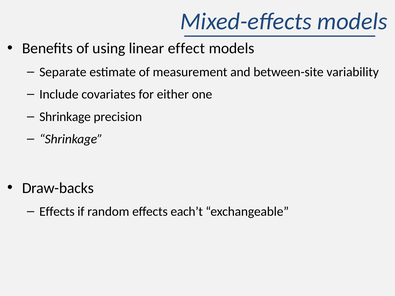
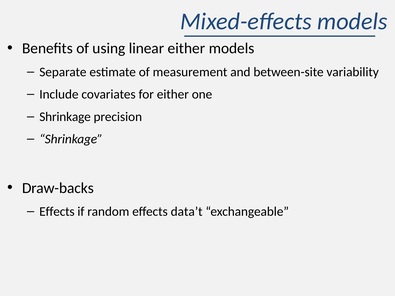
linear effect: effect -> either
each’t: each’t -> data’t
